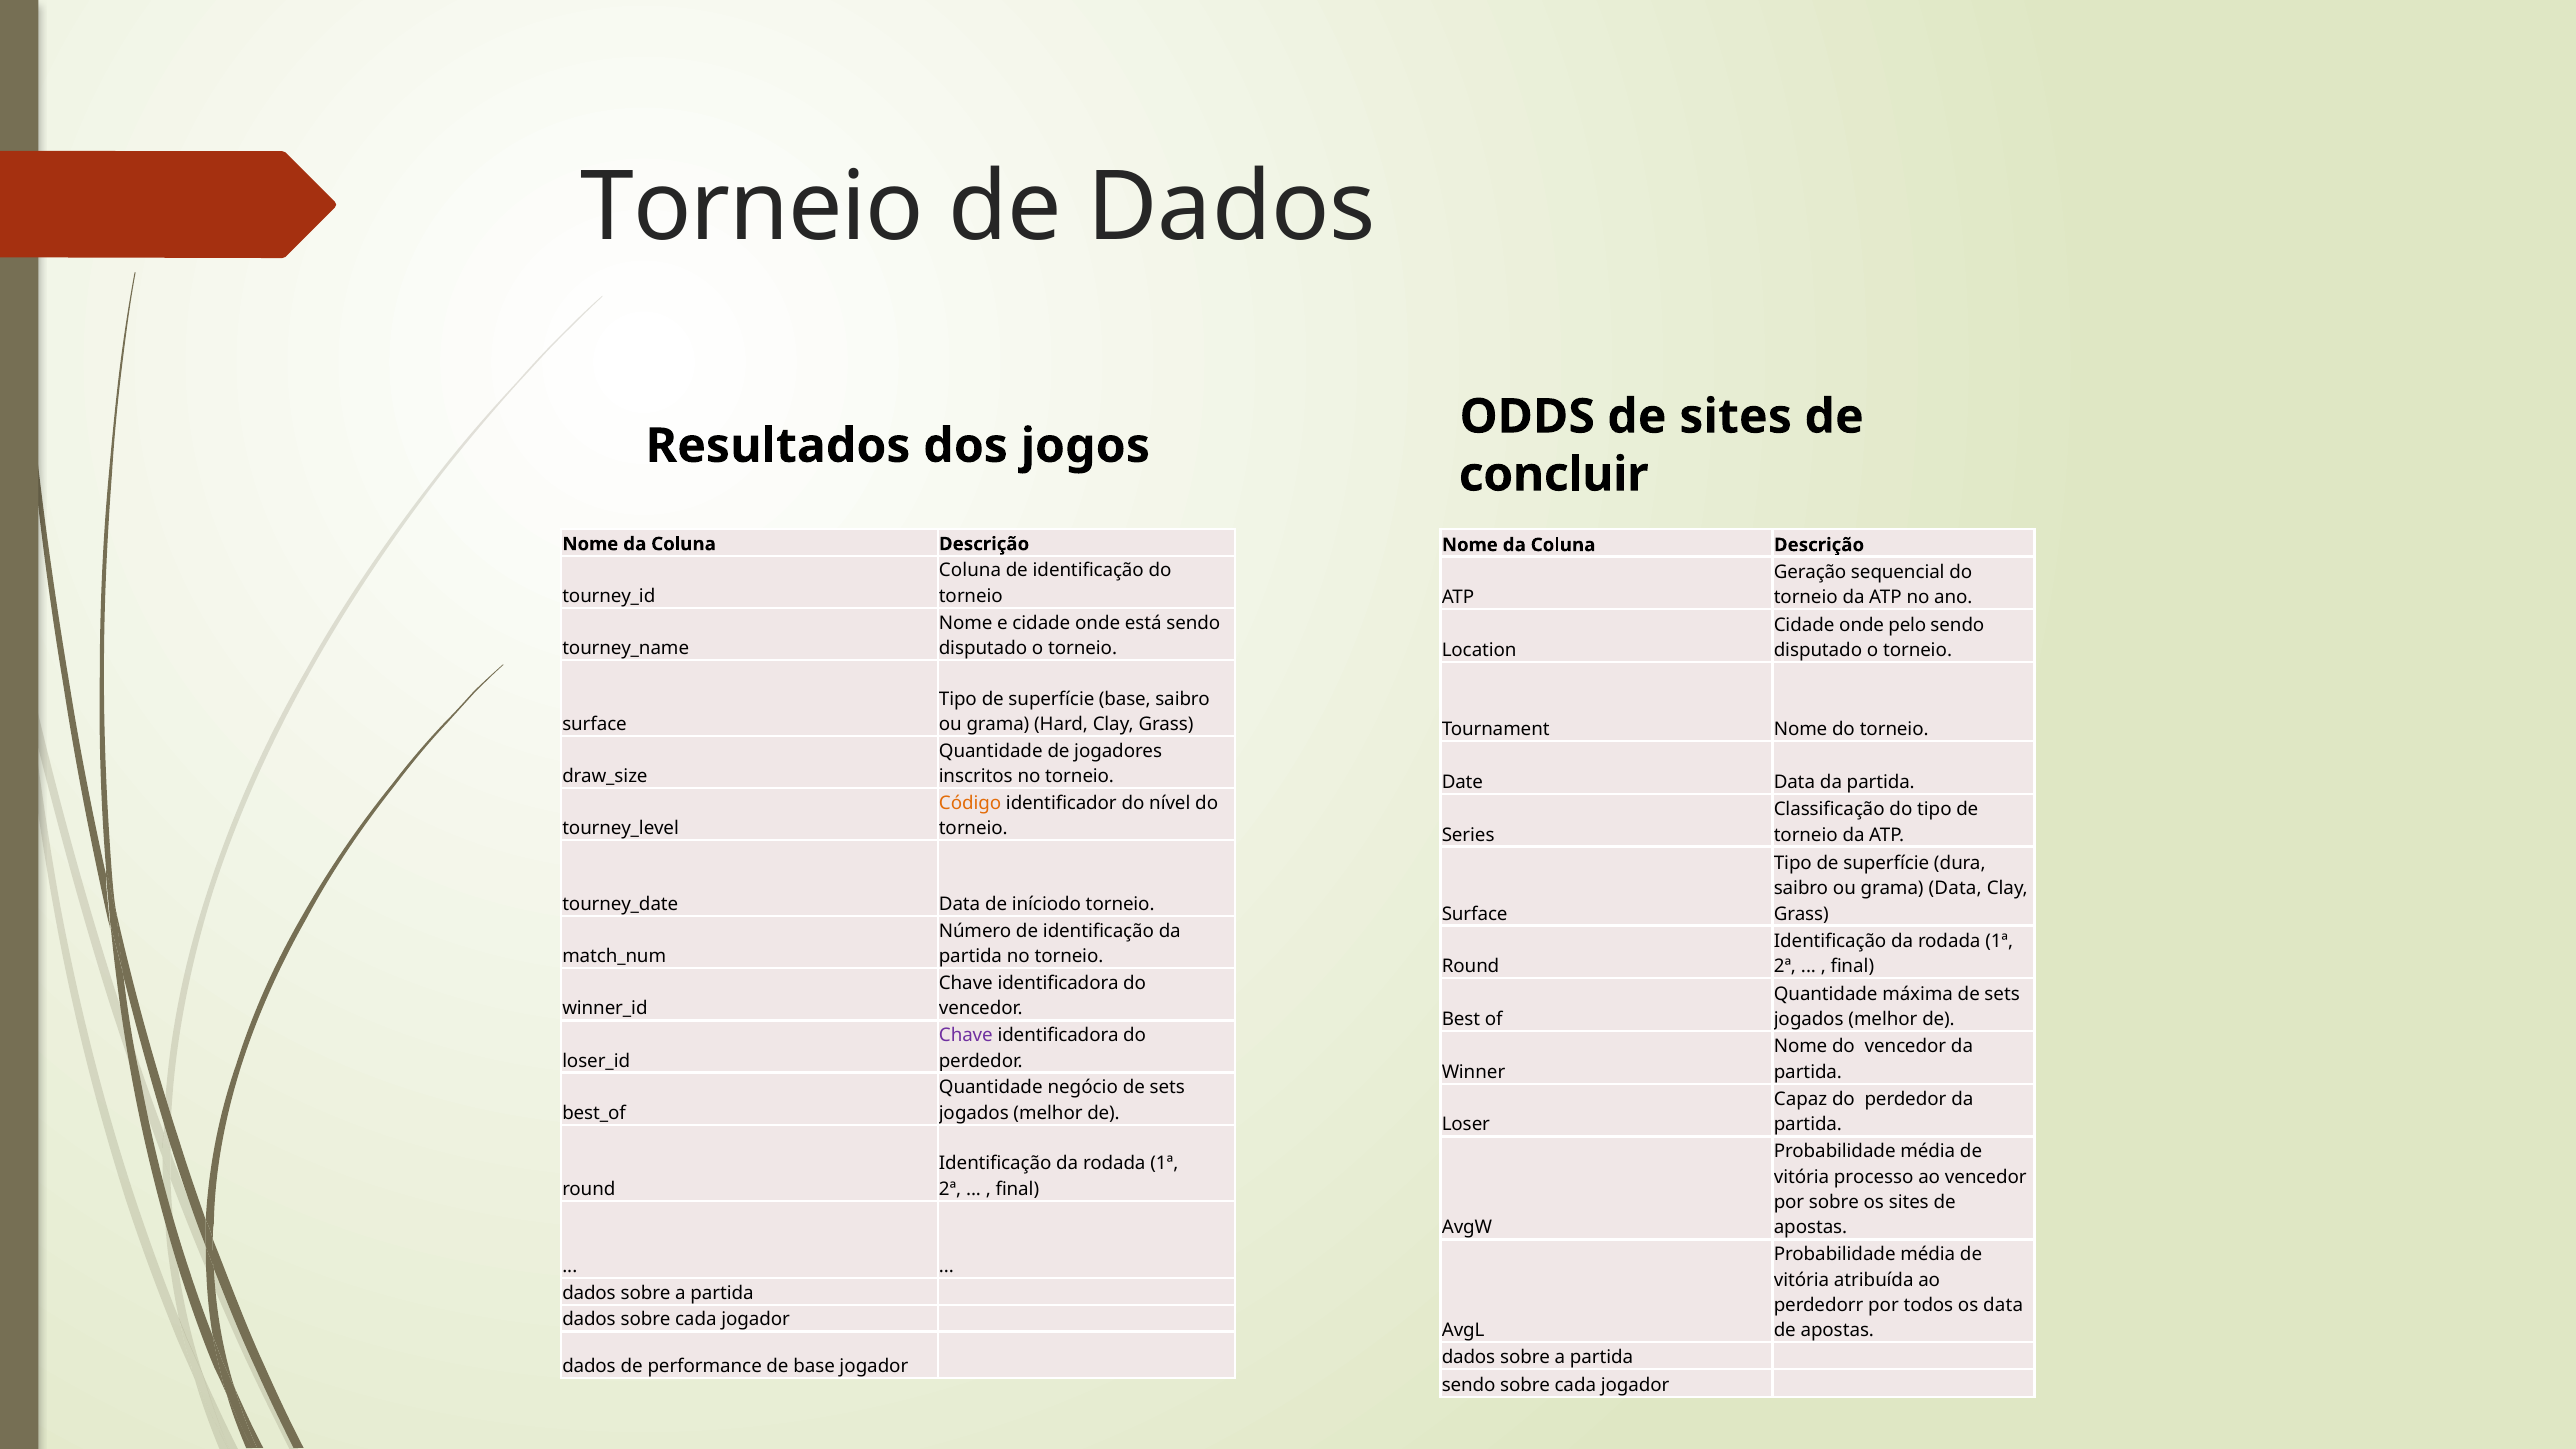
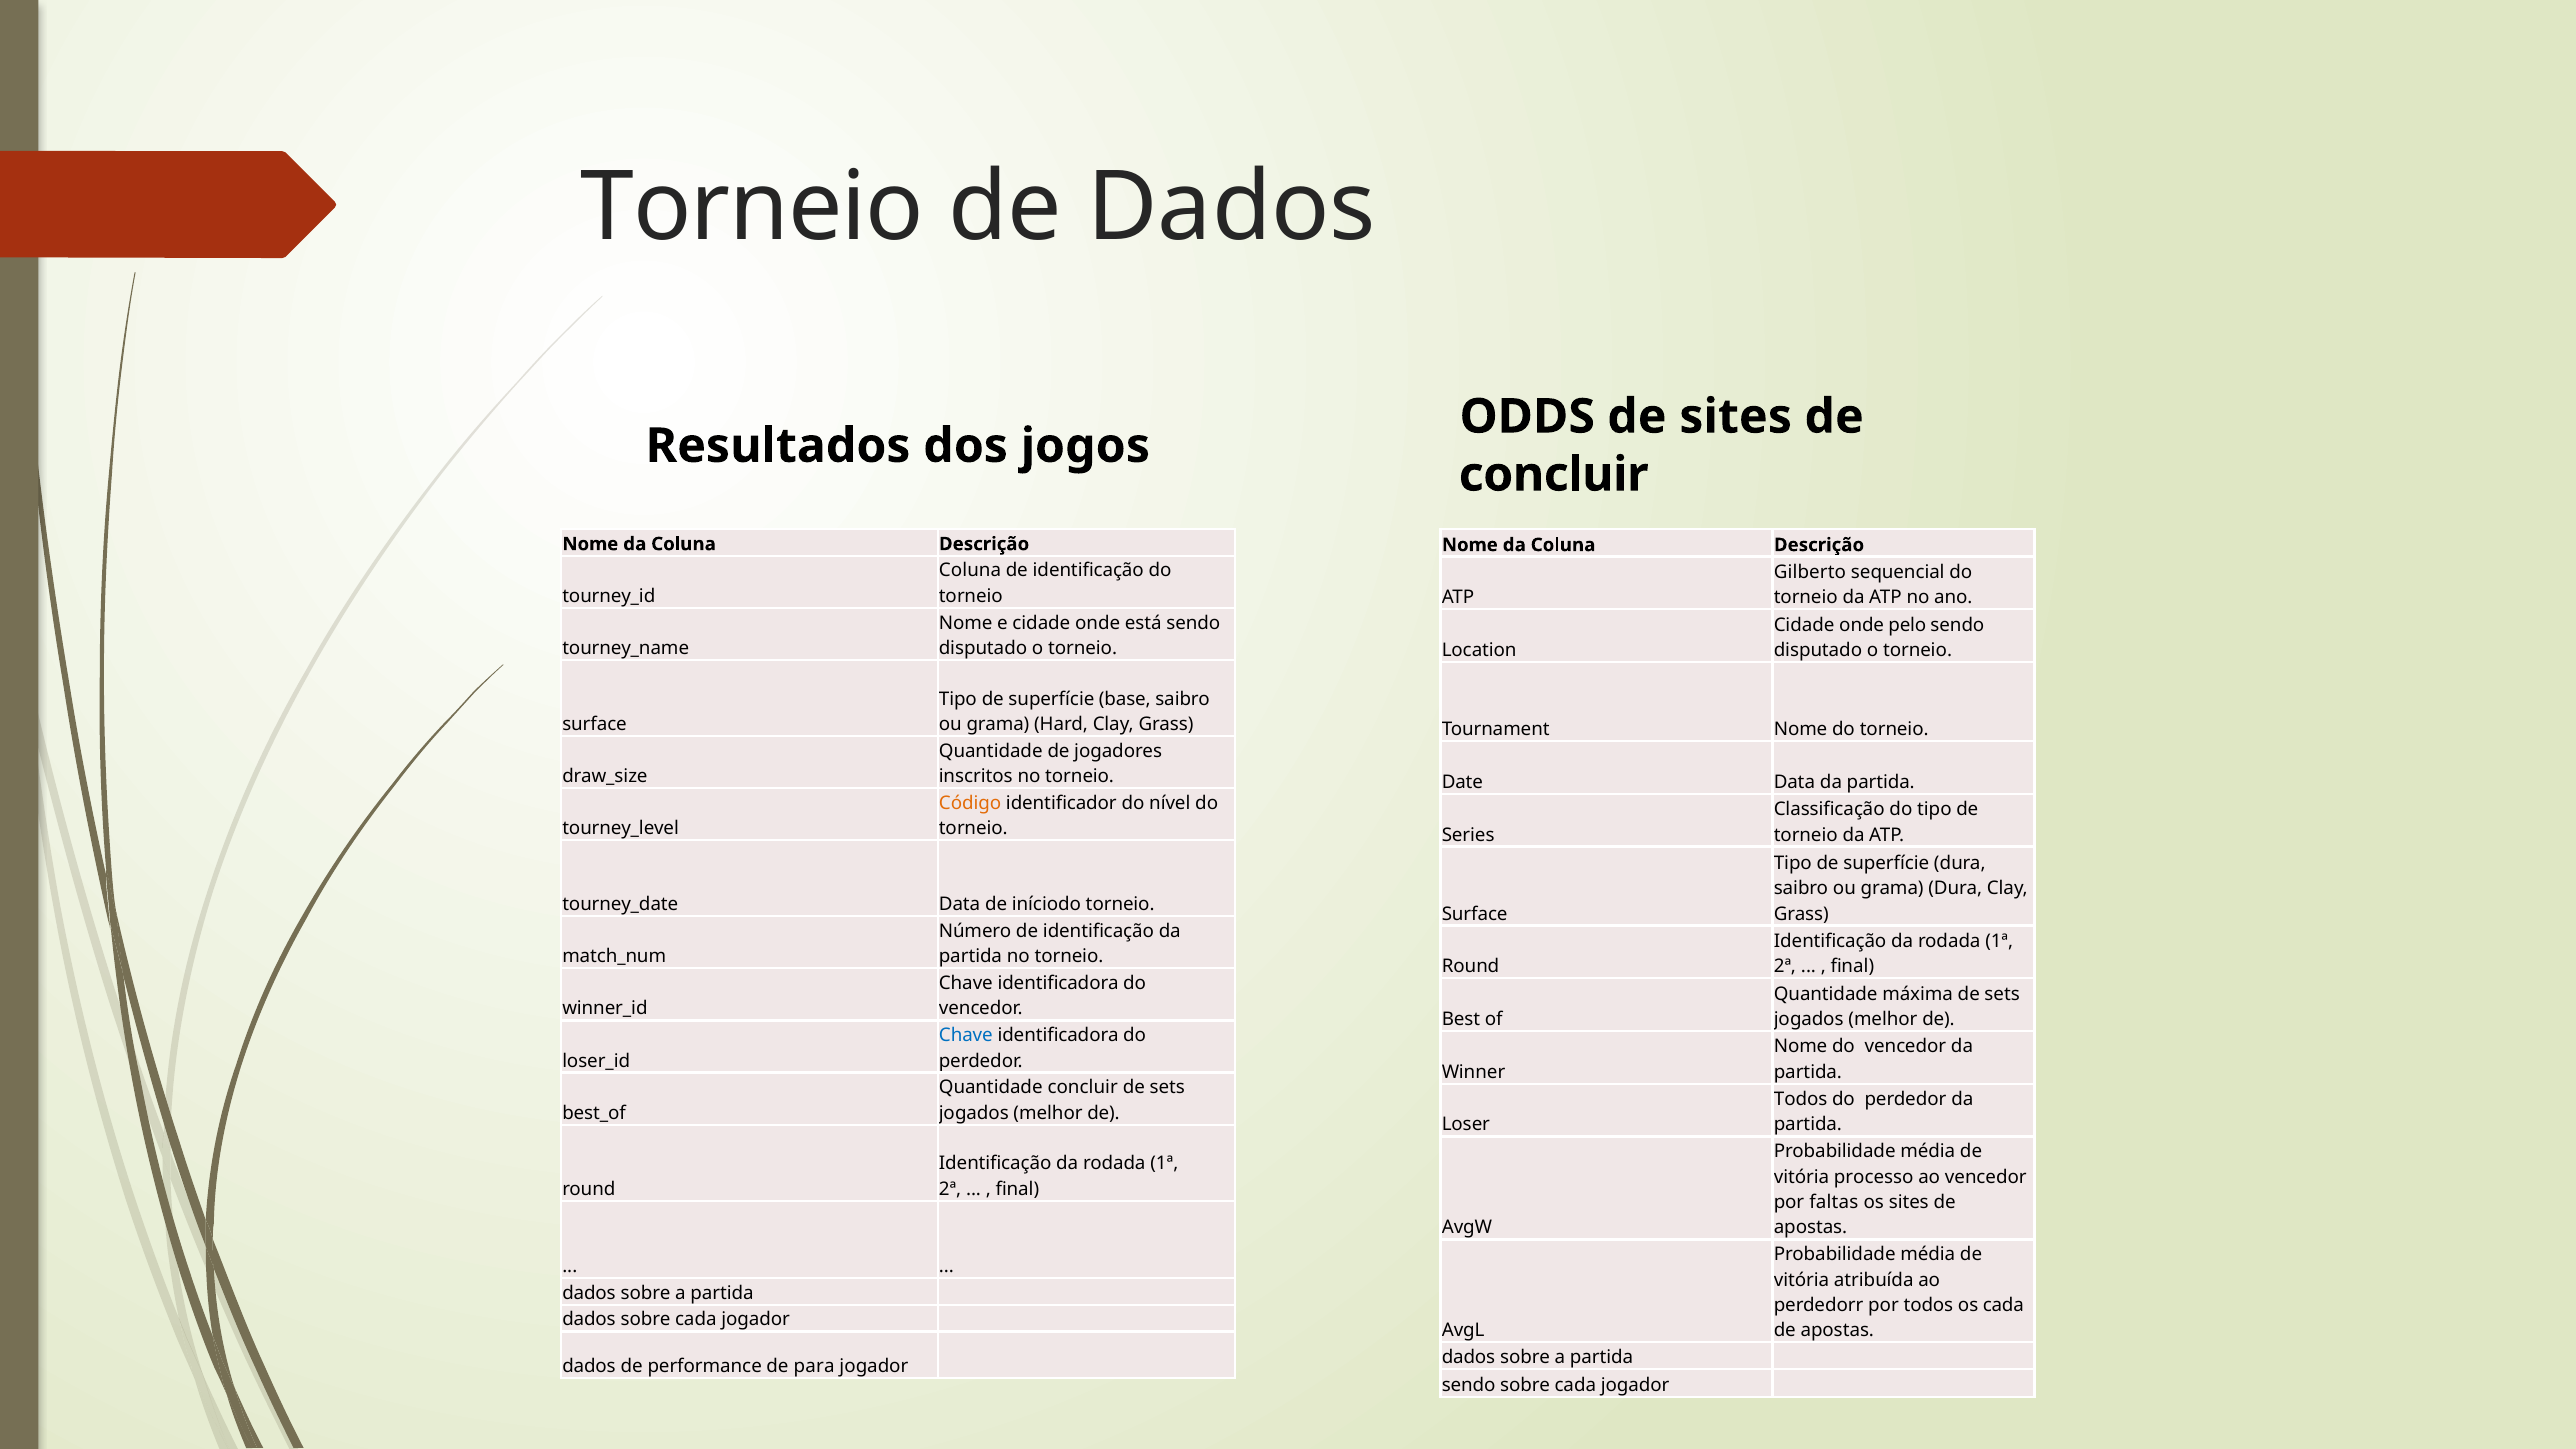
Geração: Geração -> Gilberto
grama Data: Data -> Dura
Chave at (966, 1035) colour: purple -> blue
Quantidade negócio: negócio -> concluir
Capaz at (1801, 1099): Capaz -> Todos
por sobre: sobre -> faltas
os data: data -> cada
de base: base -> para
